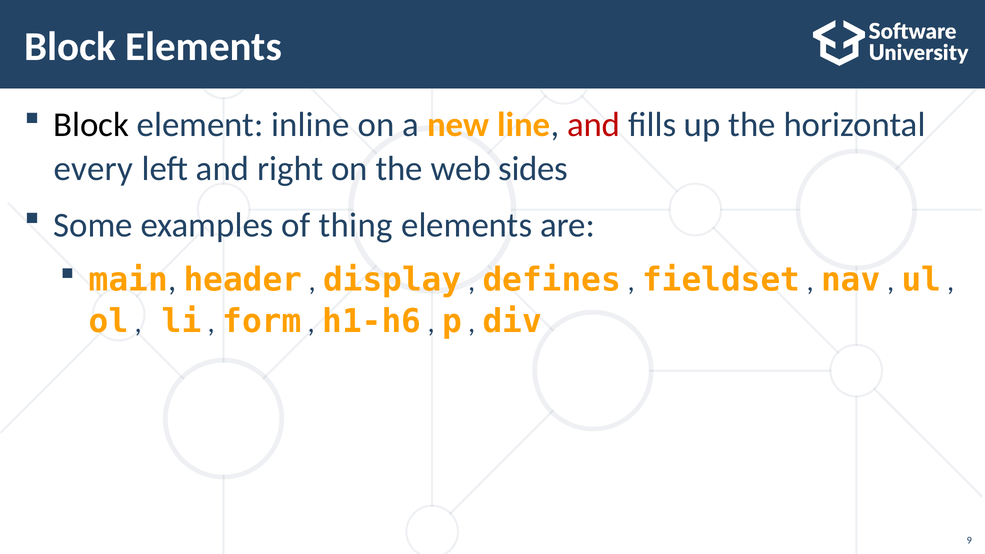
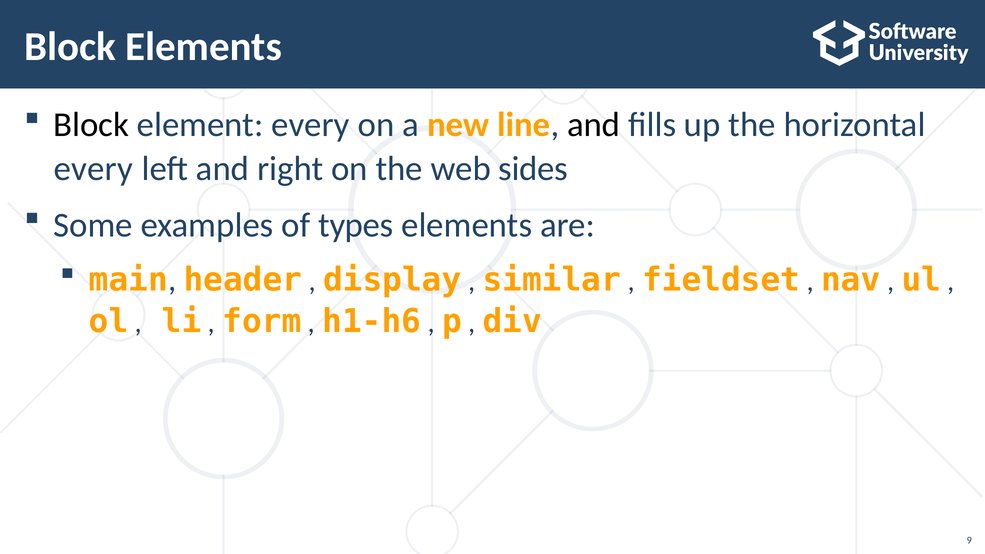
element inline: inline -> every
and at (594, 125) colour: red -> black
thing: thing -> types
defines: defines -> similar
